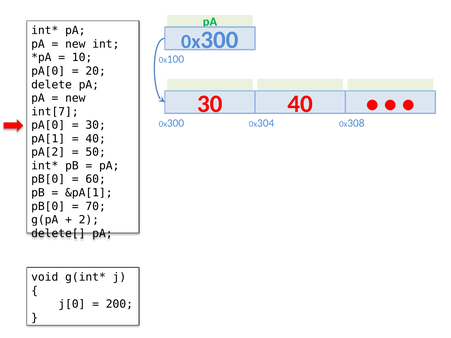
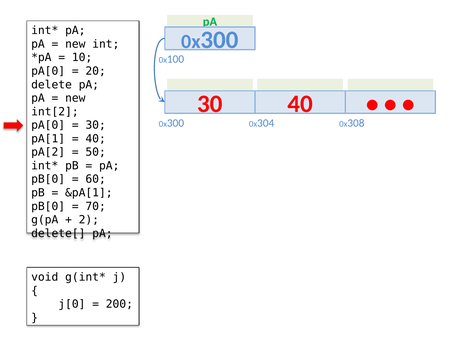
int[7: int[7 -> int[2
